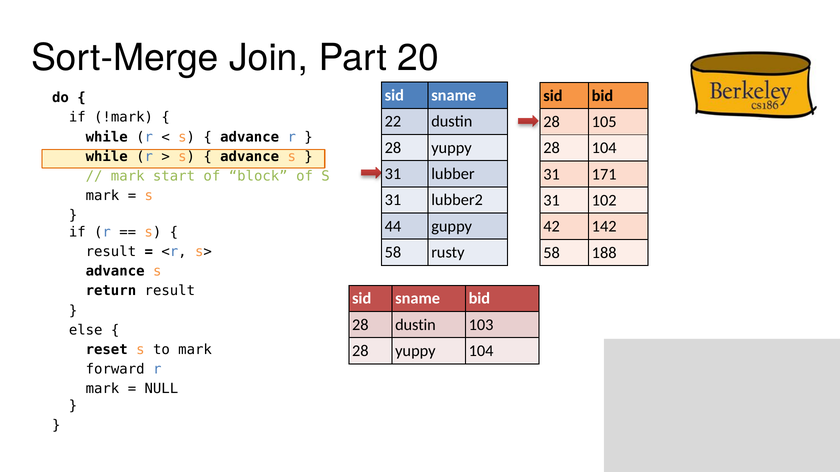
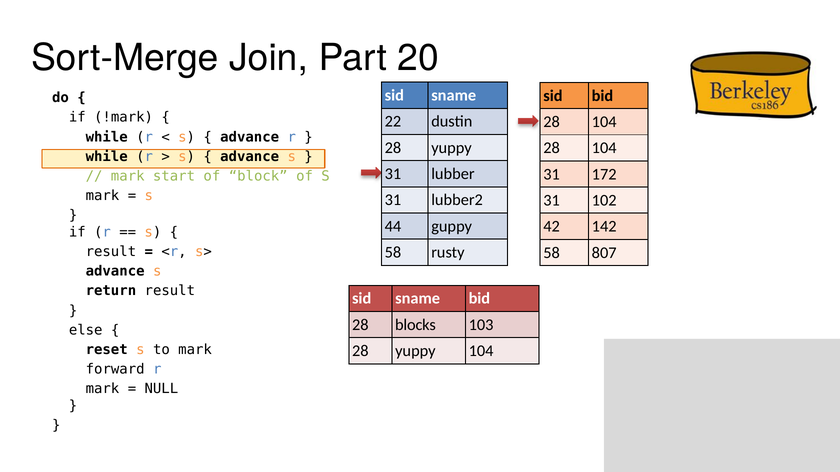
105 at (604, 122): 105 -> 104
171: 171 -> 172
188: 188 -> 807
28 dustin: dustin -> blocks
